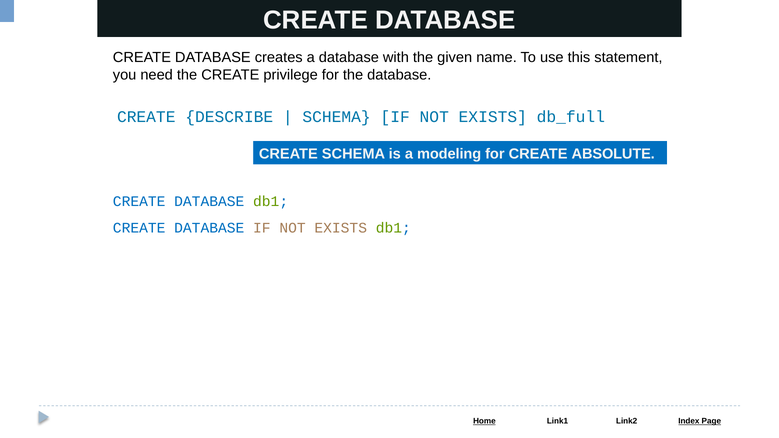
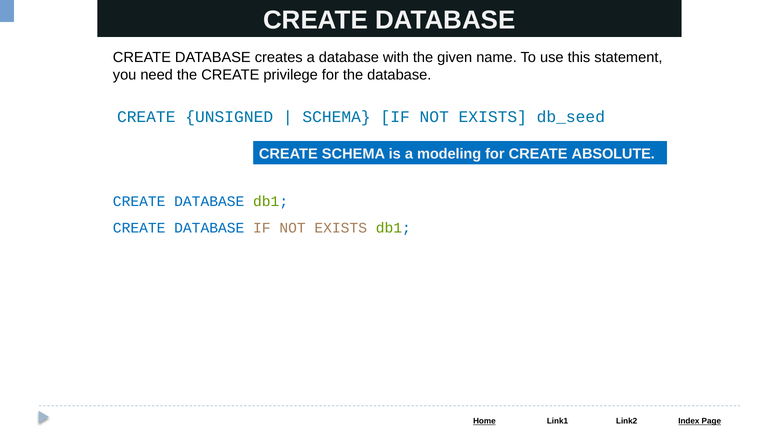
DESCRIBE: DESCRIBE -> UNSIGNED
db_full: db_full -> db_seed
